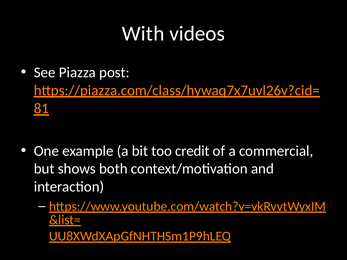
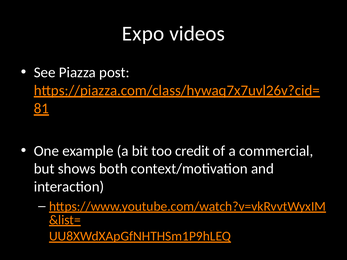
With: With -> Expo
